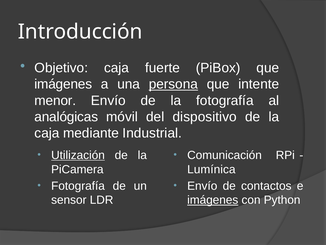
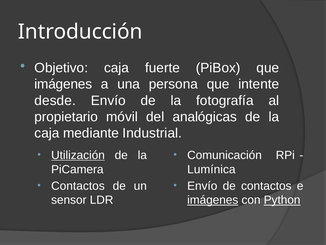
persona underline: present -> none
menor: menor -> desde
analógicas: analógicas -> propietario
dispositivo: dispositivo -> analógicas
Fotografía at (78, 186): Fotografía -> Contactos
Python underline: none -> present
